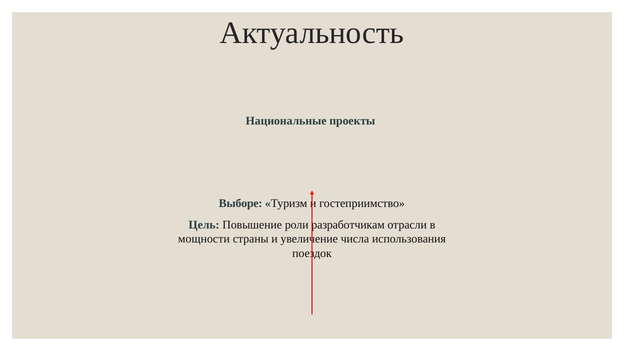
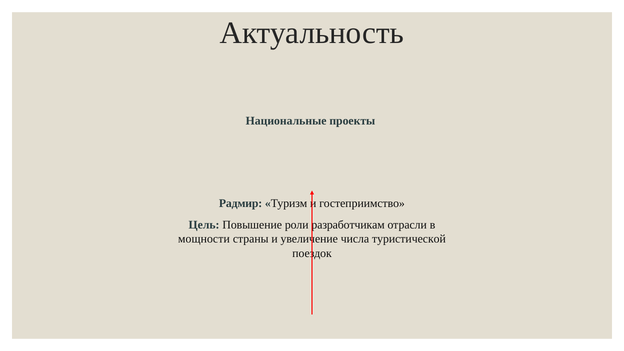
Выборе: Выборе -> Радмир
использования: использования -> туристической
